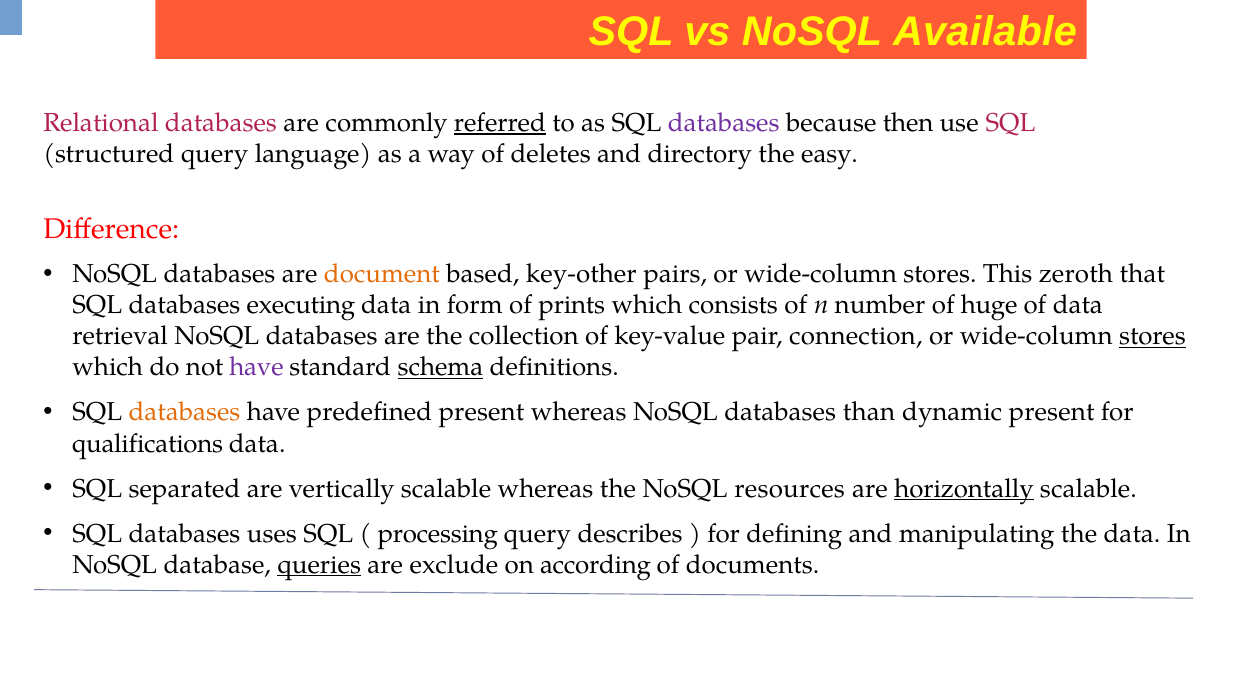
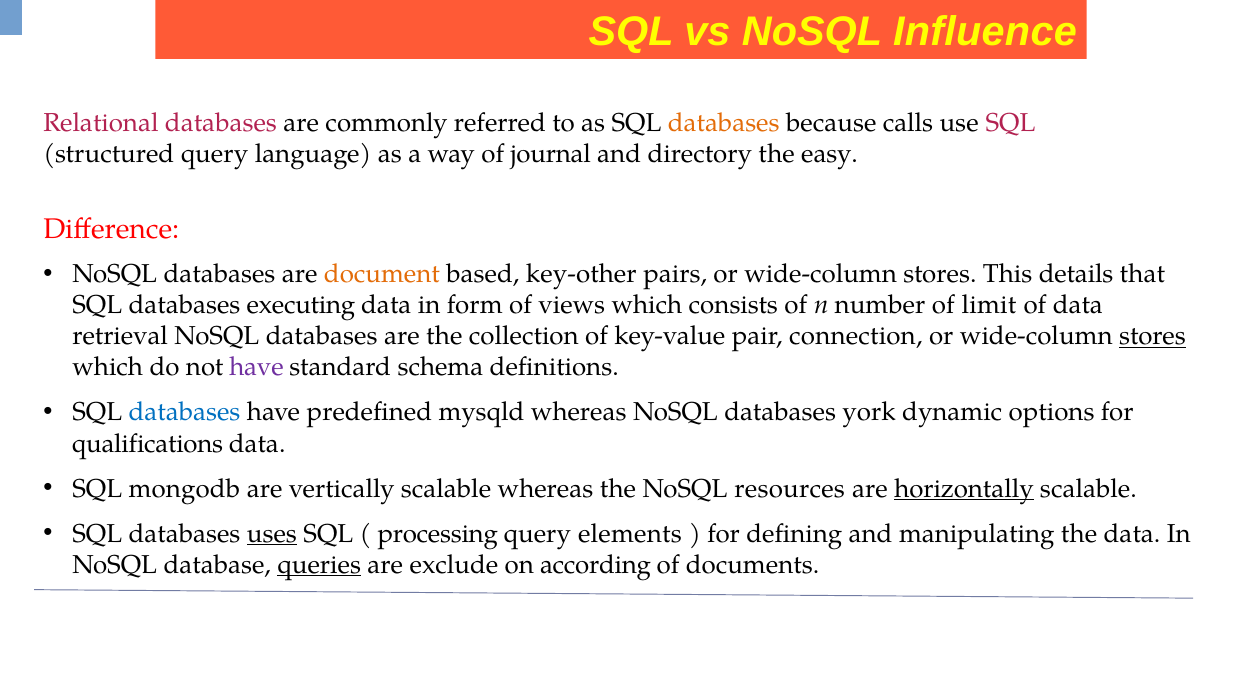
Available: Available -> Influence
referred underline: present -> none
databases at (724, 123) colour: purple -> orange
then: then -> calls
deletes: deletes -> journal
zeroth: zeroth -> details
prints: prints -> views
huge: huge -> limit
schema underline: present -> none
databases at (185, 413) colour: orange -> blue
predefined present: present -> mysqld
than: than -> york
dynamic present: present -> options
separated: separated -> mongodb
uses underline: none -> present
describes: describes -> elements
